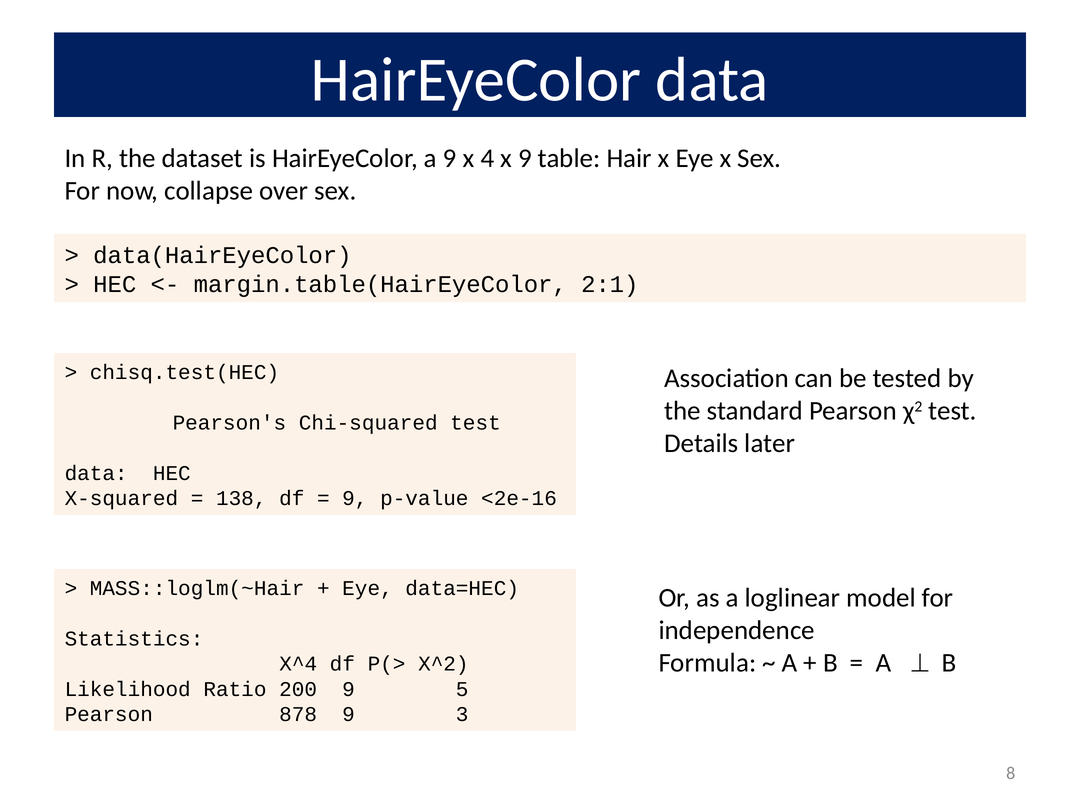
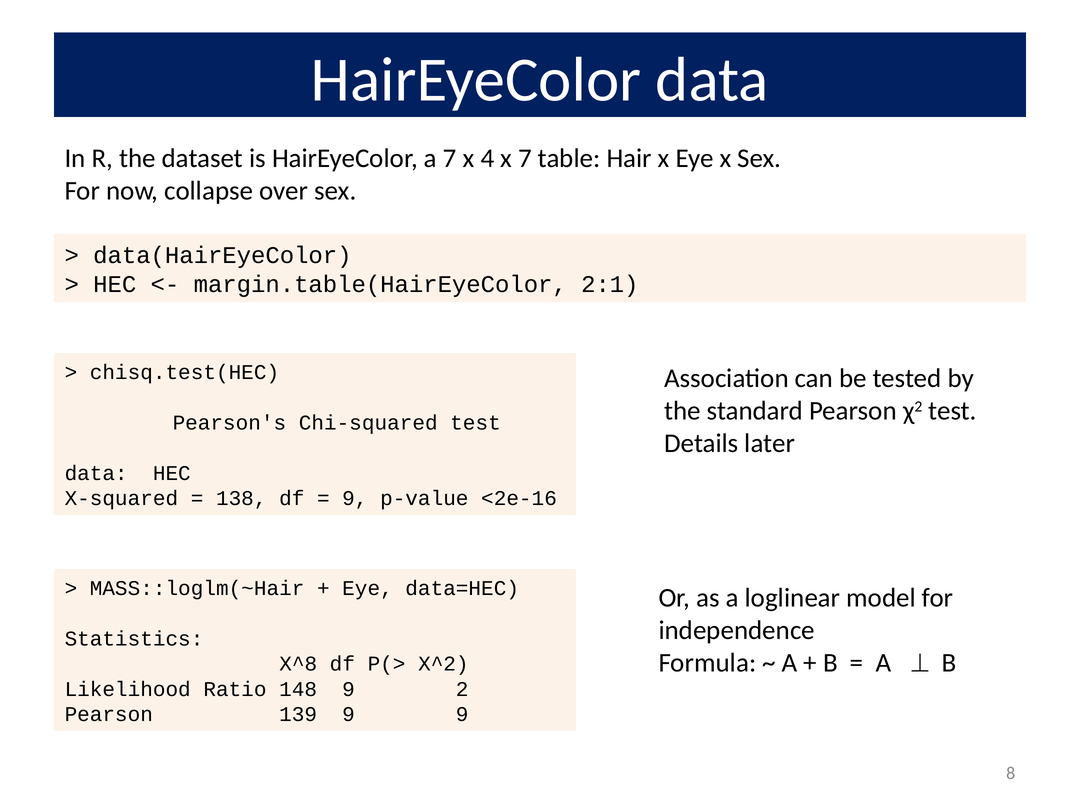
a 9: 9 -> 7
x 9: 9 -> 7
X^4: X^4 -> X^8
200: 200 -> 148
5: 5 -> 2
878: 878 -> 139
9 3: 3 -> 9
